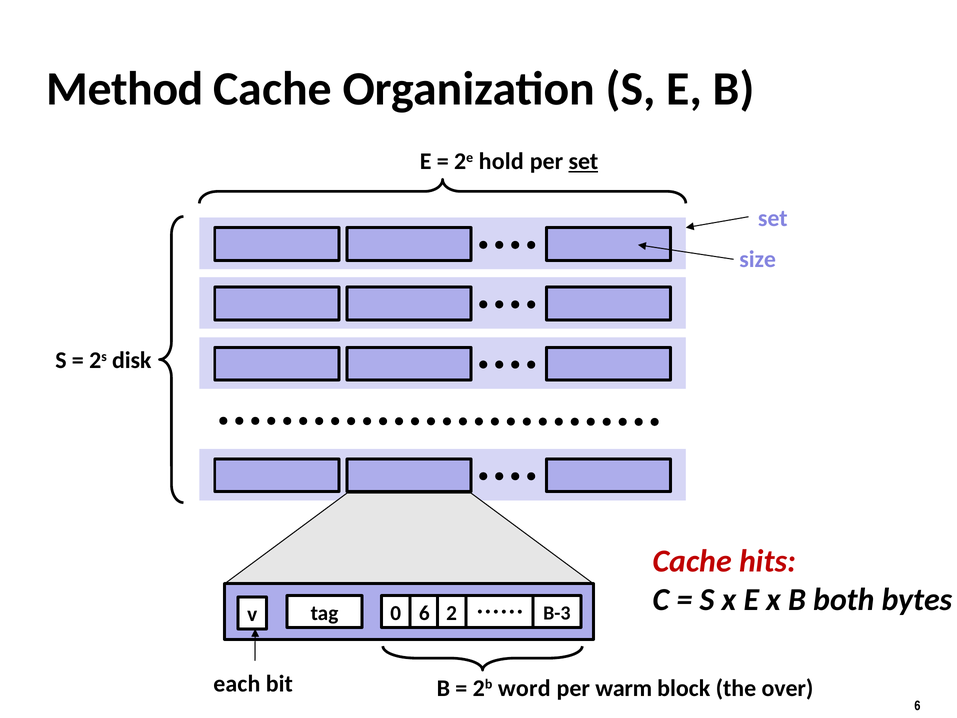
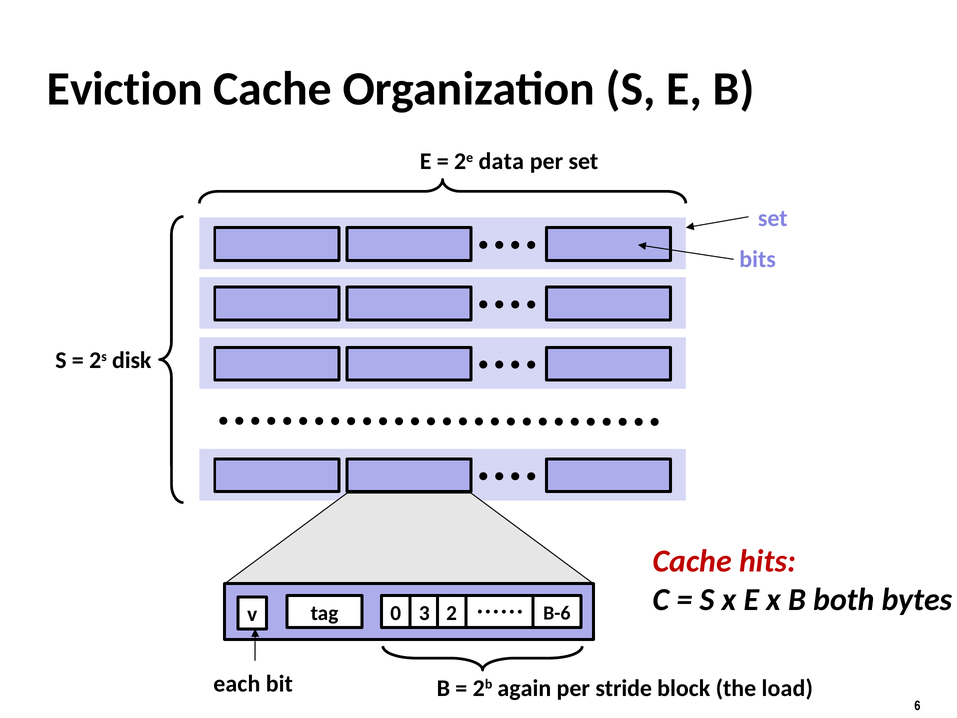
Method: Method -> Eviction
hold: hold -> data
set at (583, 161) underline: present -> none
size: size -> bits
0 6: 6 -> 3
B-3: B-3 -> B-6
word: word -> again
warm: warm -> stride
over: over -> load
